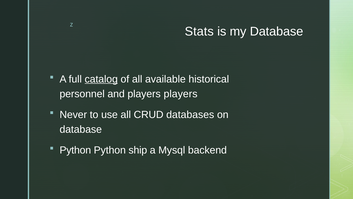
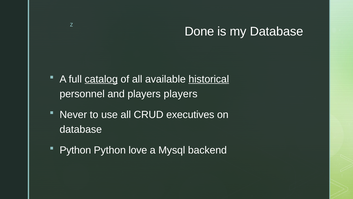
Stats: Stats -> Done
historical underline: none -> present
databases: databases -> executives
ship: ship -> love
